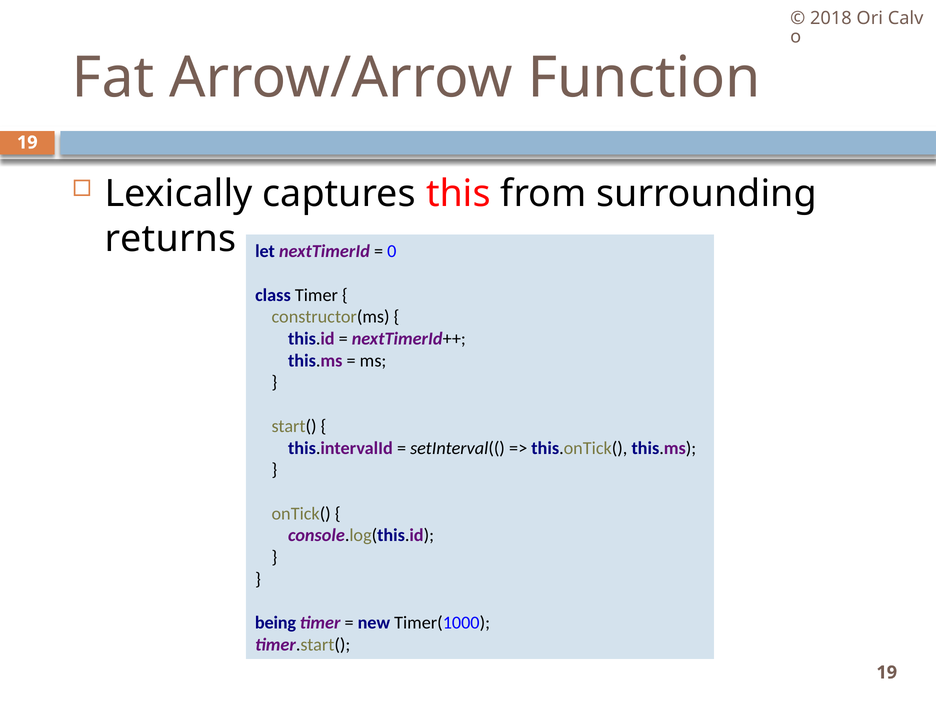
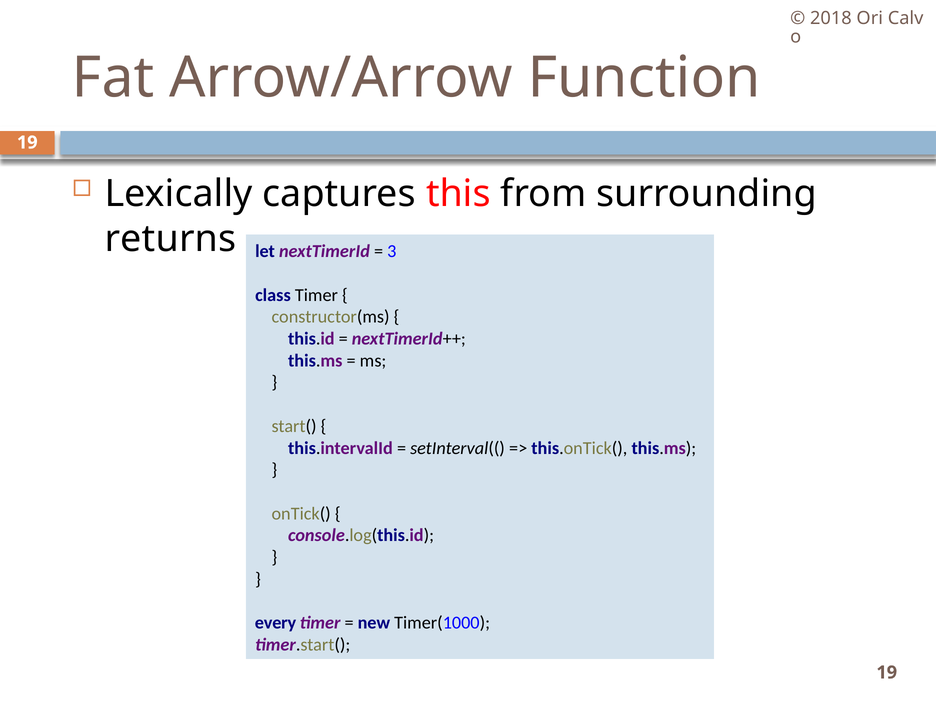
0: 0 -> 3
being: being -> every
